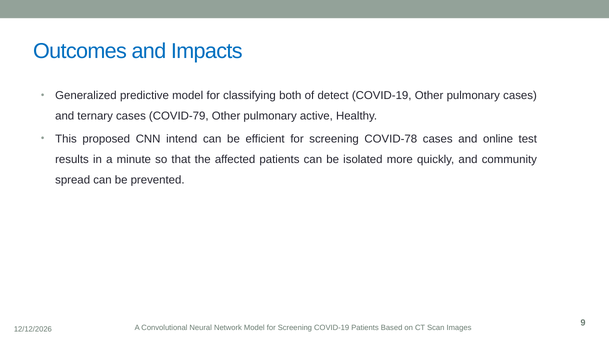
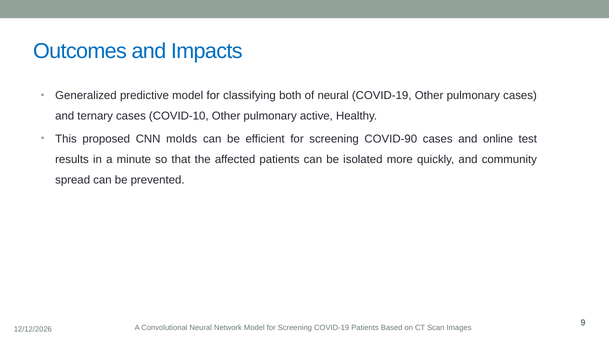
of detect: detect -> neural
COVID-79: COVID-79 -> COVID-10
intend: intend -> molds
COVID-78: COVID-78 -> COVID-90
